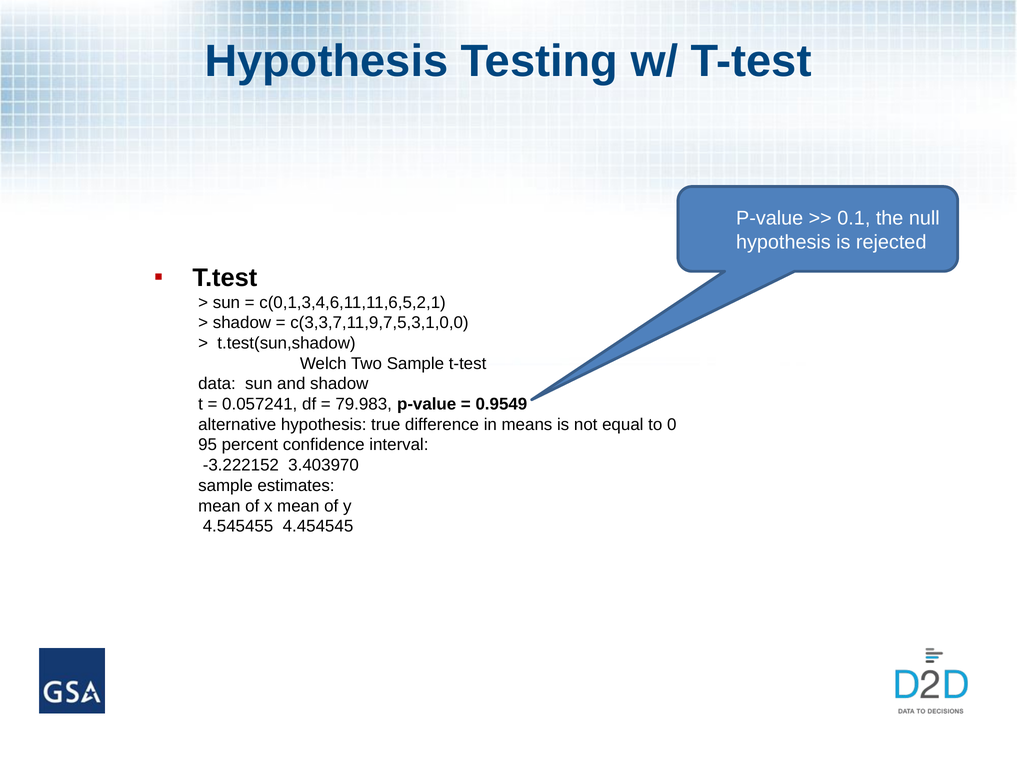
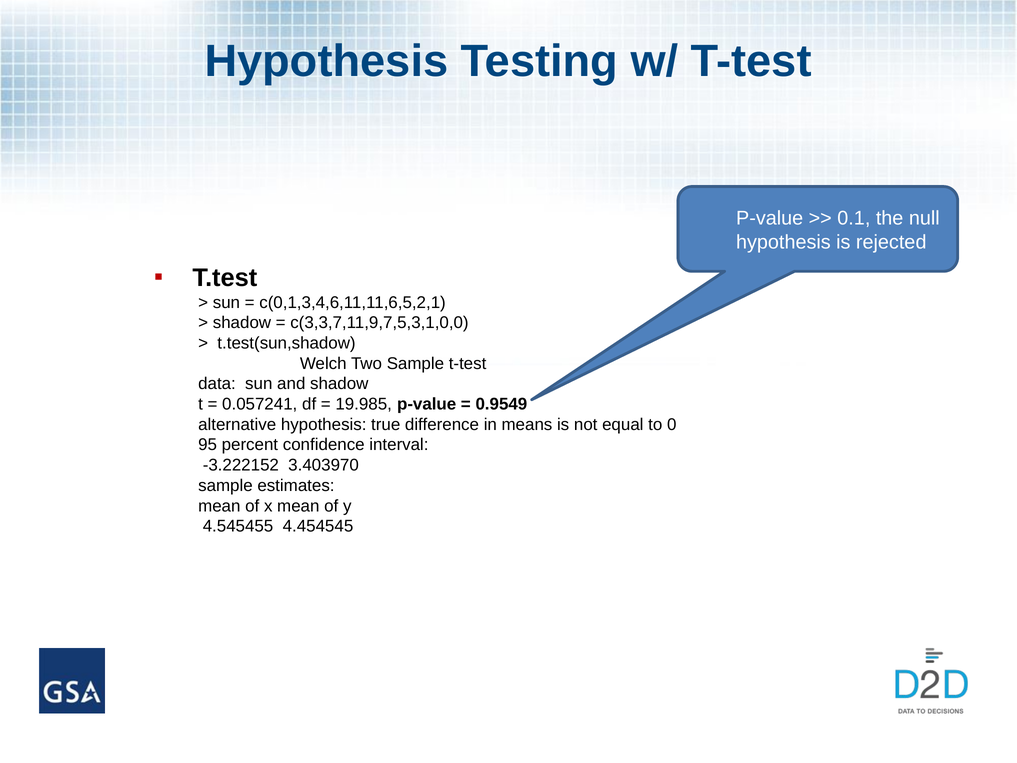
79.983: 79.983 -> 19.985
